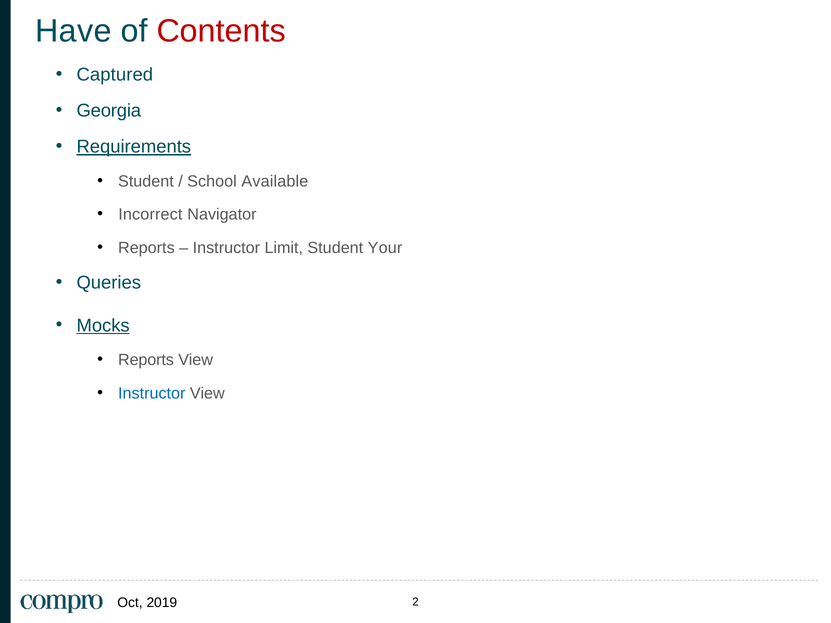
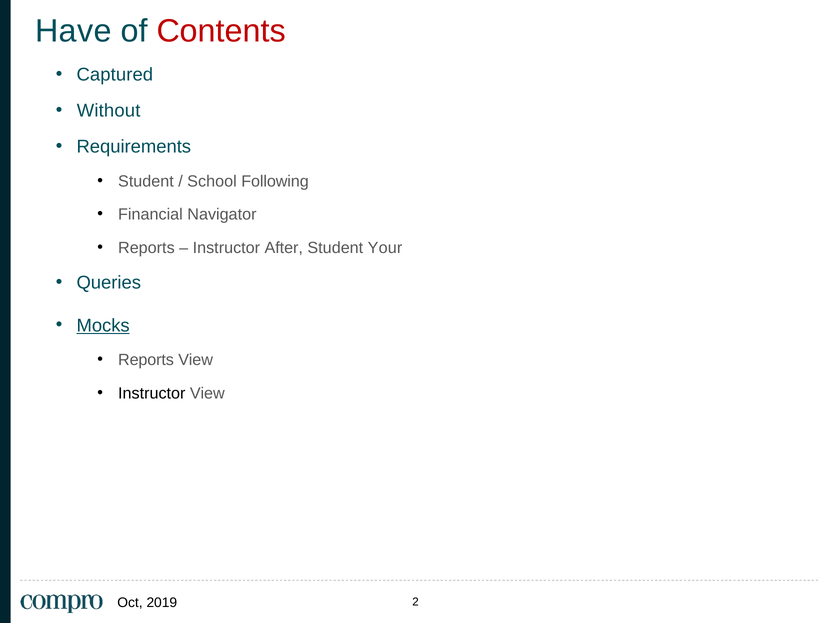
Georgia: Georgia -> Without
Requirements underline: present -> none
Available: Available -> Following
Incorrect: Incorrect -> Financial
Limit: Limit -> After
Instructor at (152, 393) colour: blue -> black
